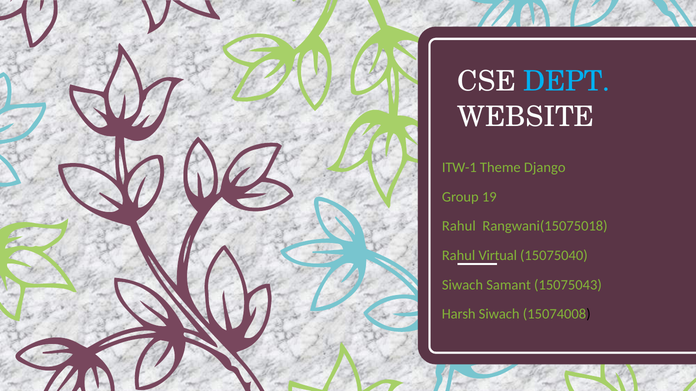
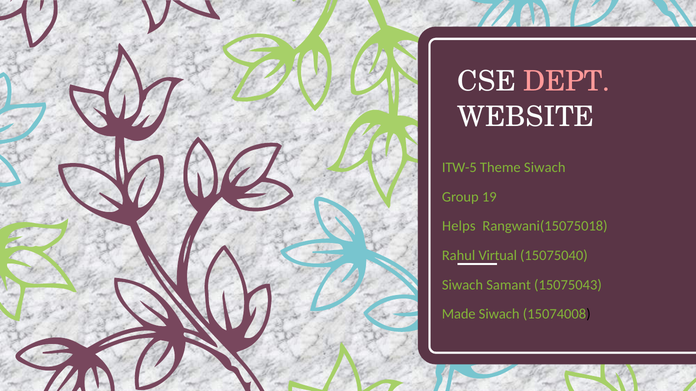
DEPT colour: light blue -> pink
ITW-1: ITW-1 -> ITW-5
Theme Django: Django -> Siwach
Rahul at (459, 226): Rahul -> Helps
Harsh: Harsh -> Made
